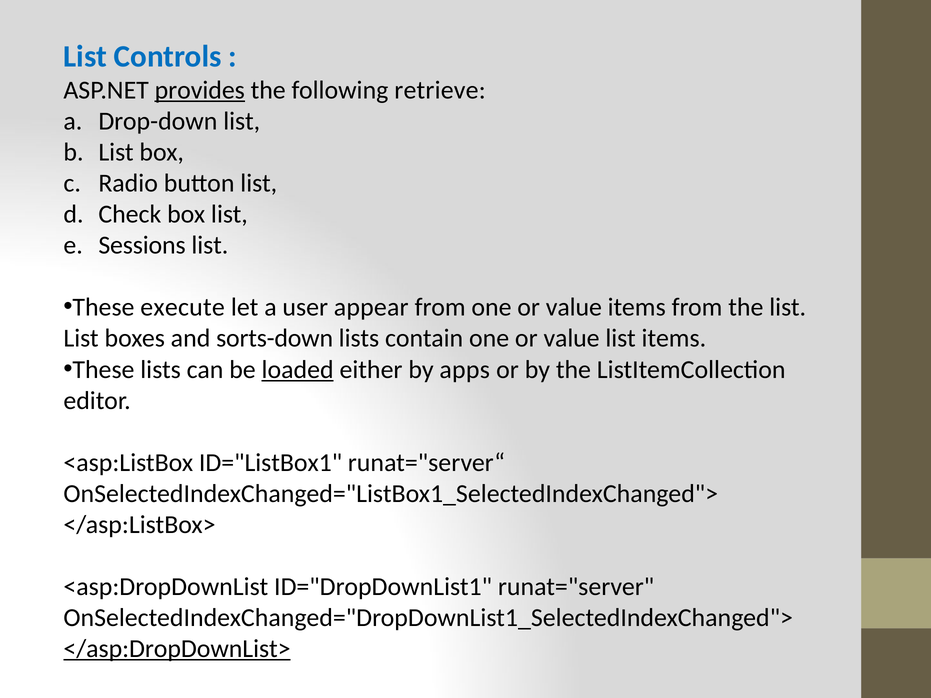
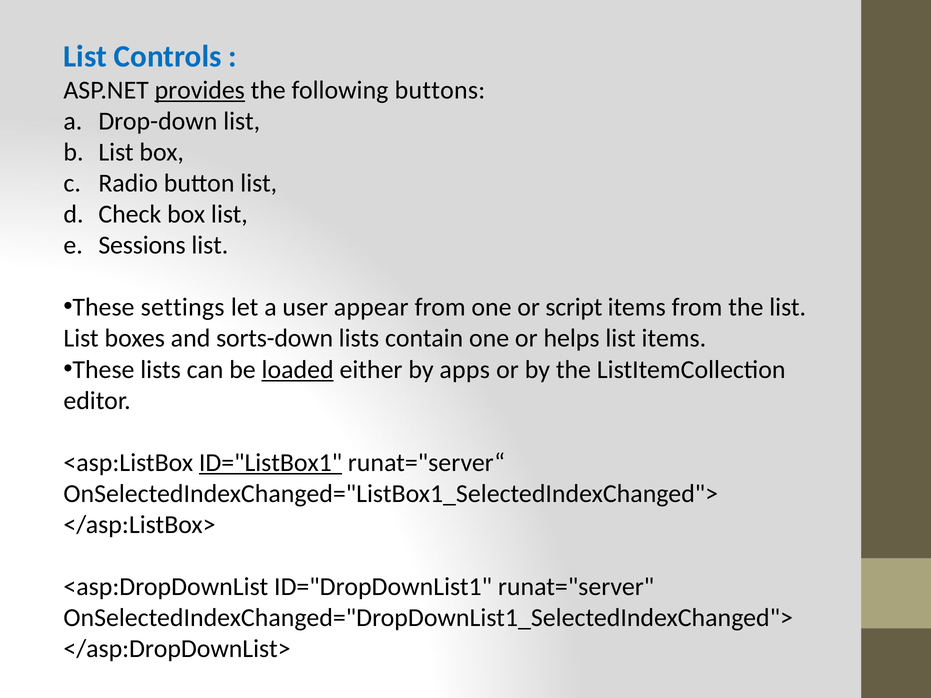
retrieve: retrieve -> buttons
execute: execute -> settings
from one or value: value -> script
contain one or value: value -> helps
ID="ListBox1 underline: none -> present
</asp:DropDownList> underline: present -> none
